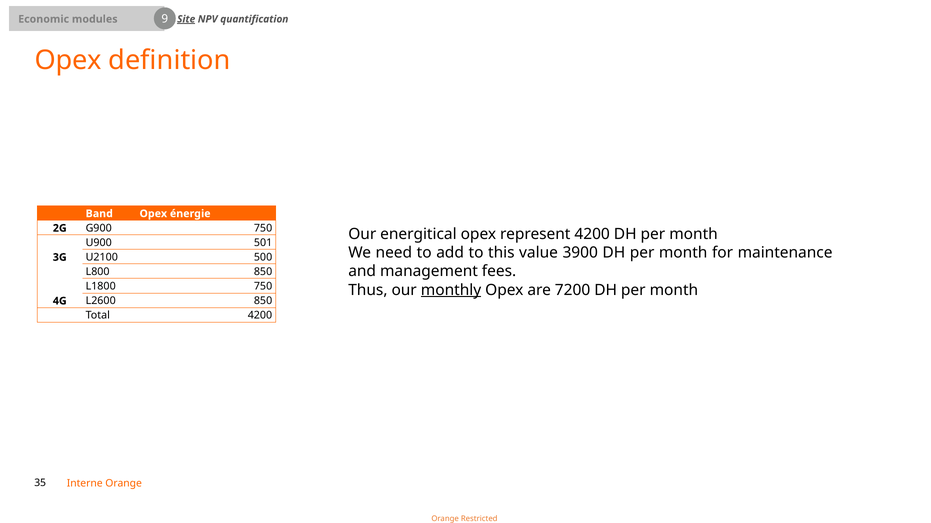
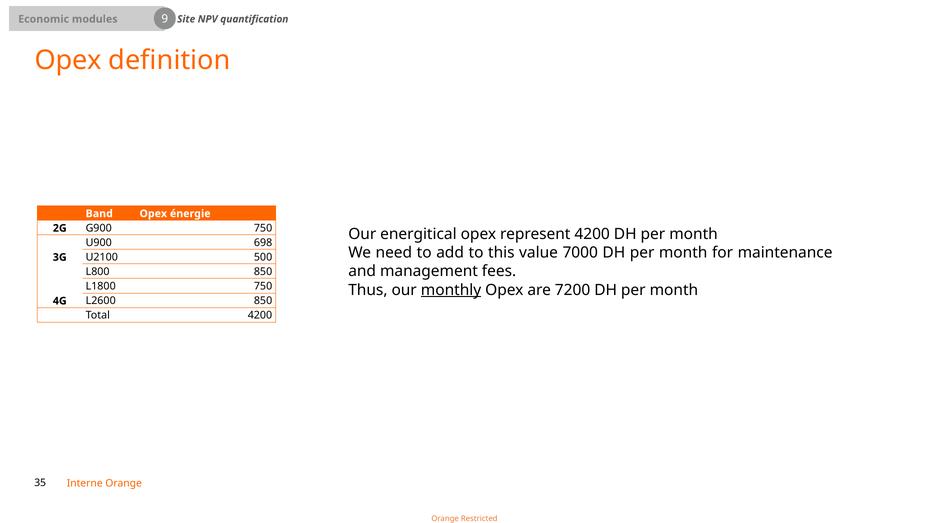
Site underline: present -> none
501: 501 -> 698
3900: 3900 -> 7000
